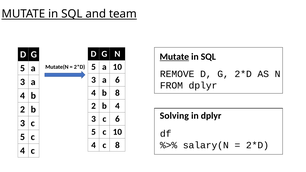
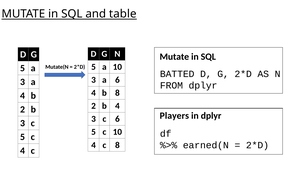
team: team -> table
Mutate at (174, 57) underline: present -> none
REMOVE: REMOVE -> BATTED
Solving: Solving -> Players
salary(N: salary(N -> earned(N
